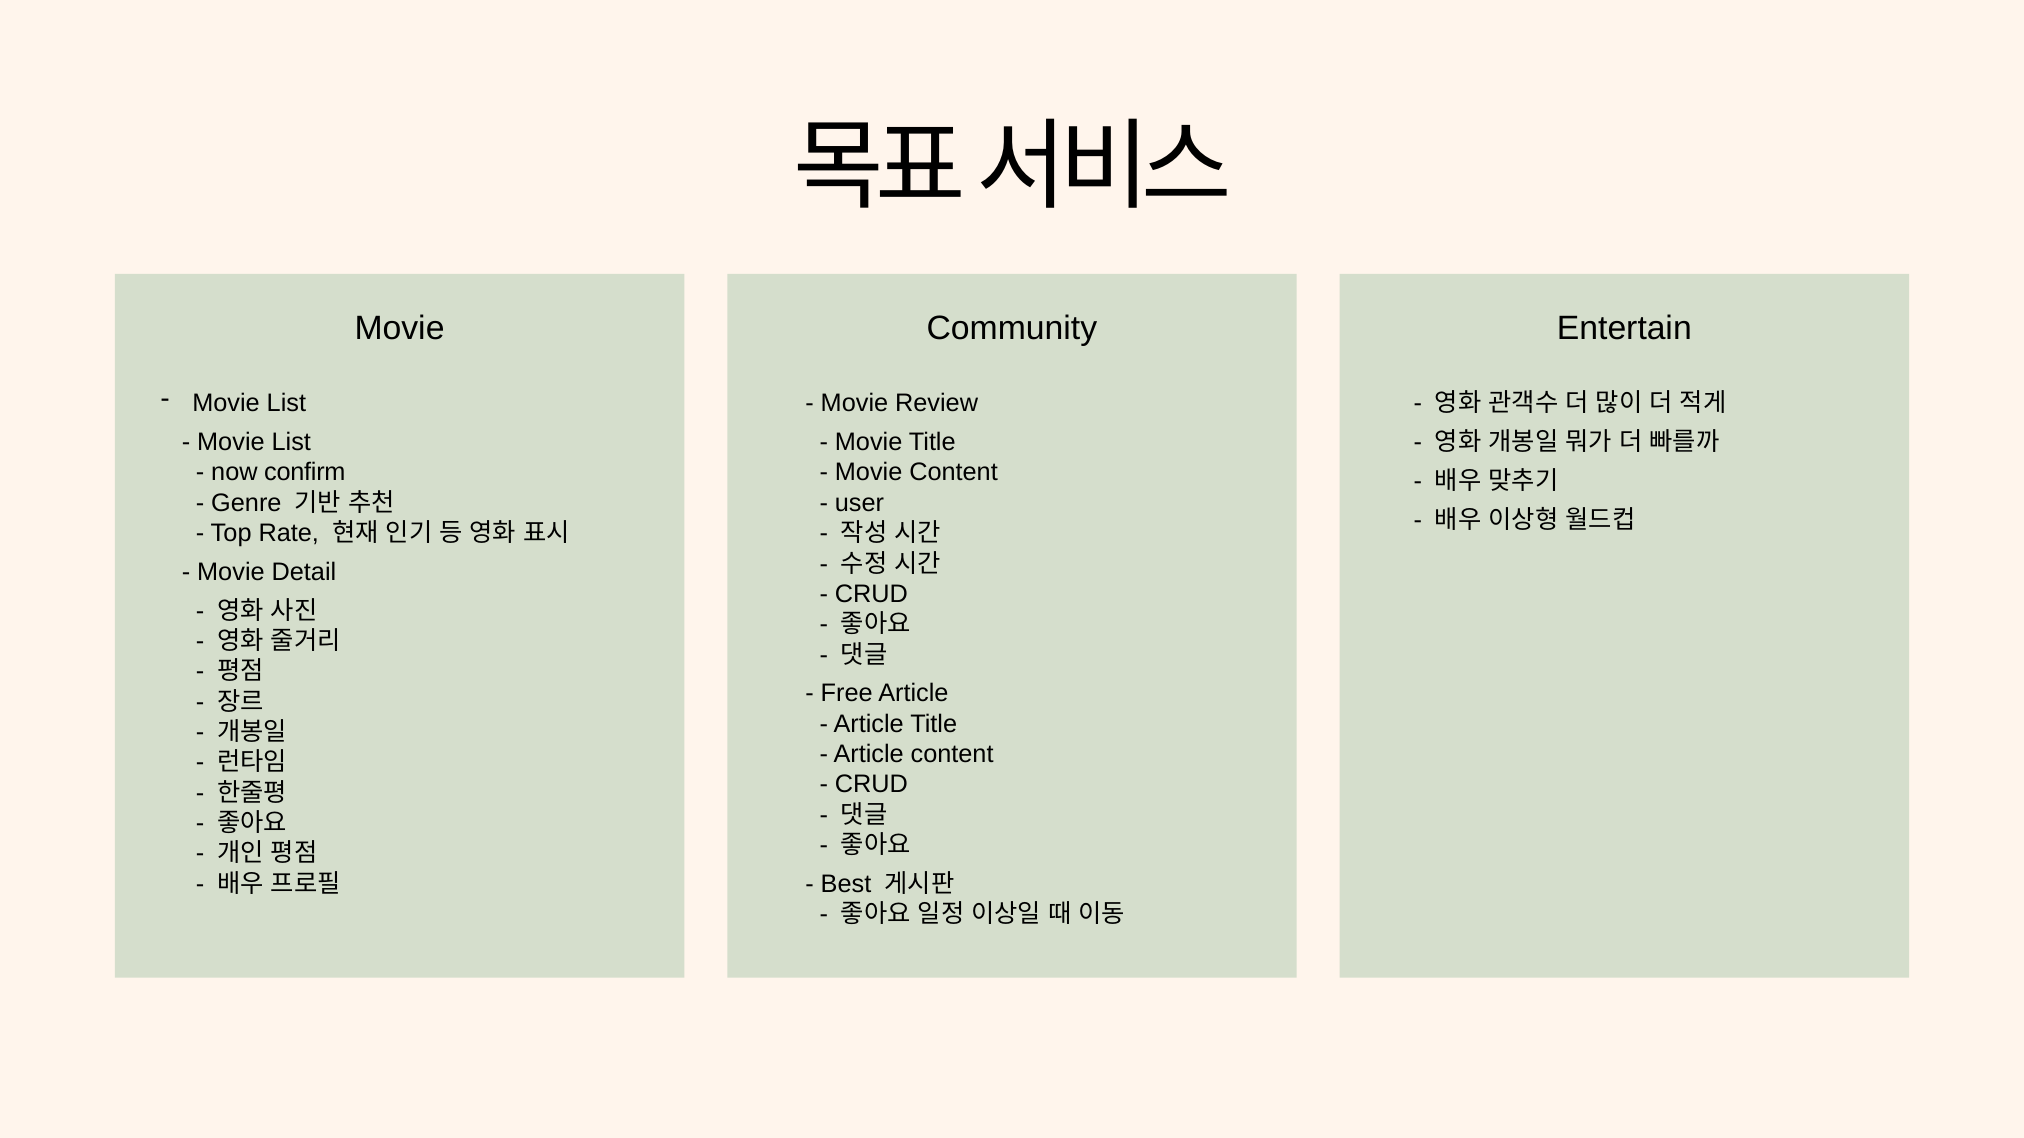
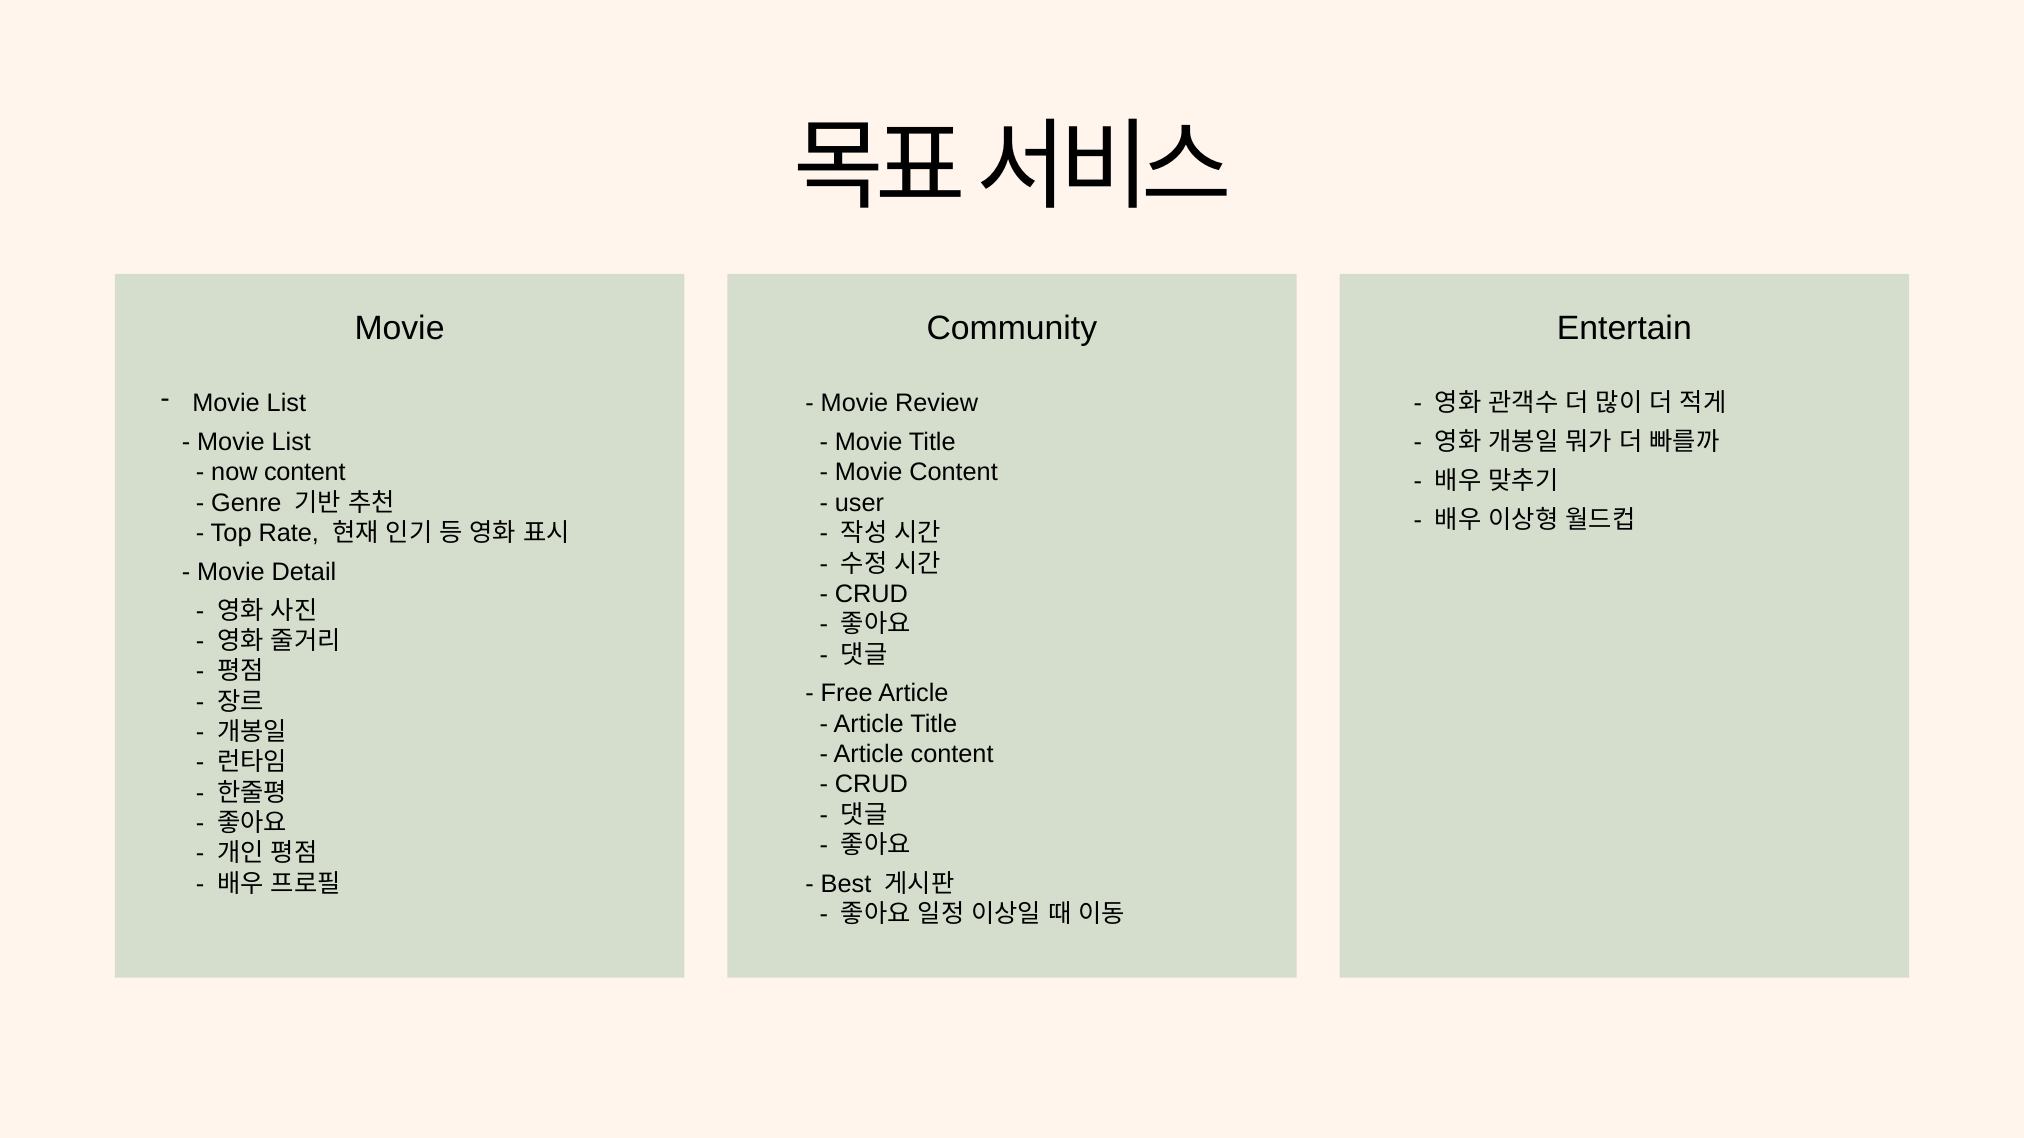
now confirm: confirm -> content
